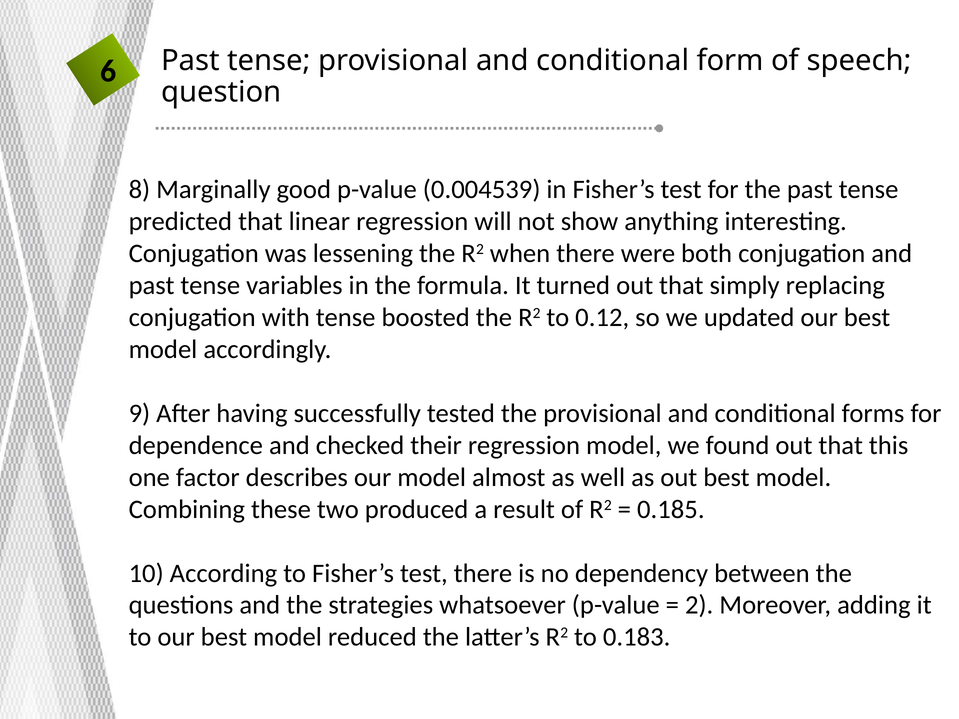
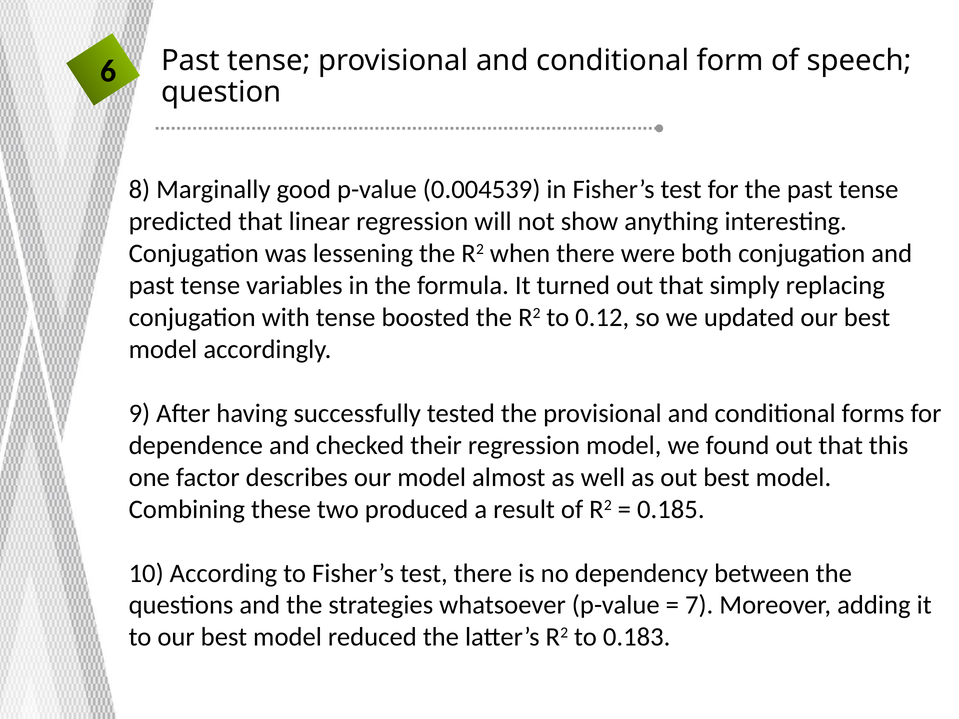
2: 2 -> 7
